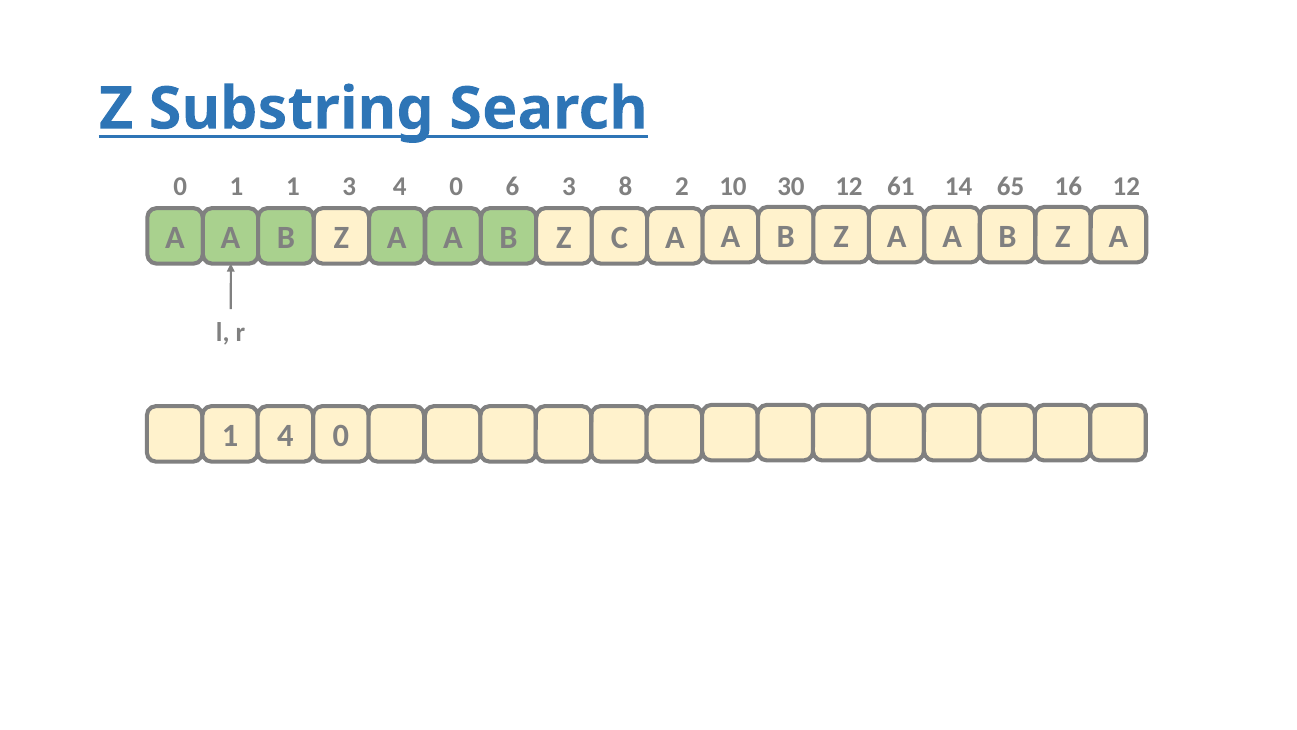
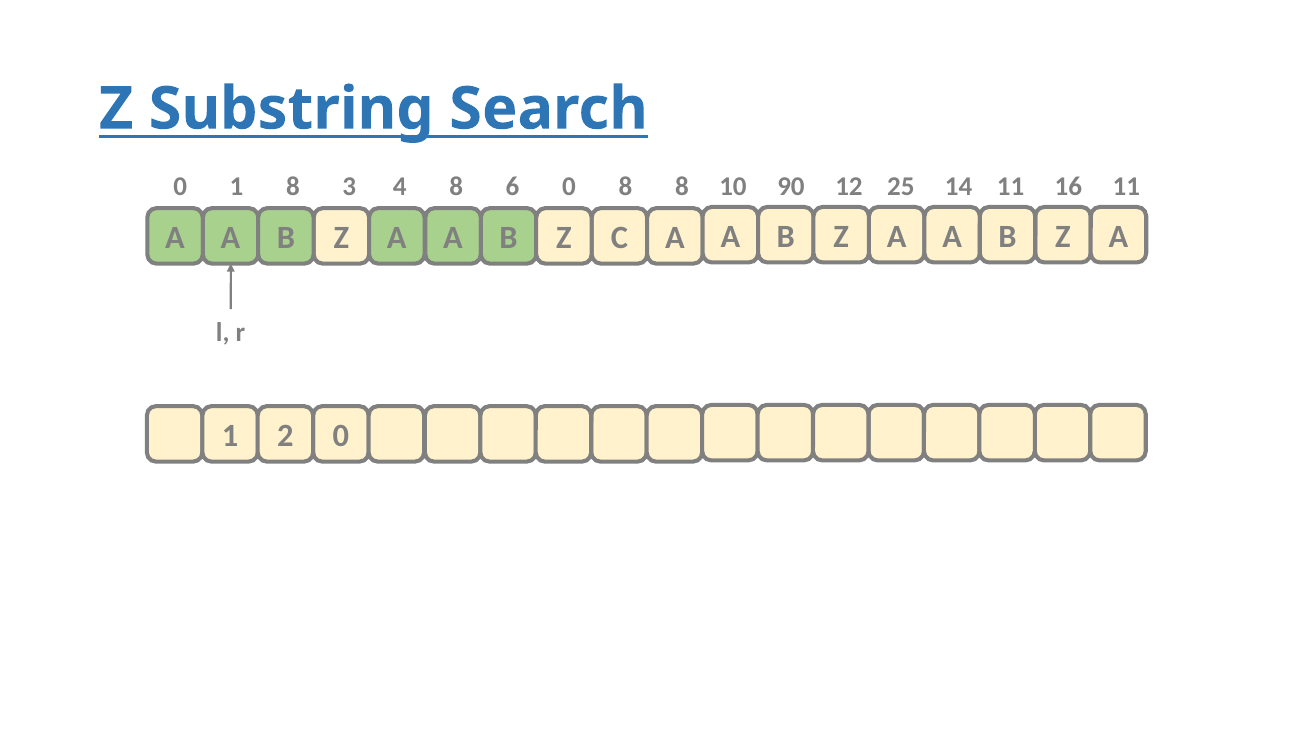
1 1: 1 -> 8
4 0: 0 -> 8
6 3: 3 -> 0
8 2: 2 -> 8
30: 30 -> 90
61: 61 -> 25
14 65: 65 -> 11
16 12: 12 -> 11
1 4: 4 -> 2
